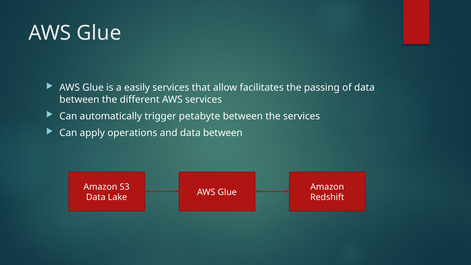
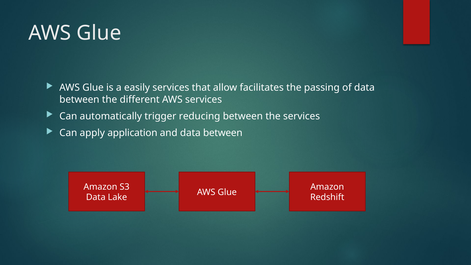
petabyte: petabyte -> reducing
operations: operations -> application
